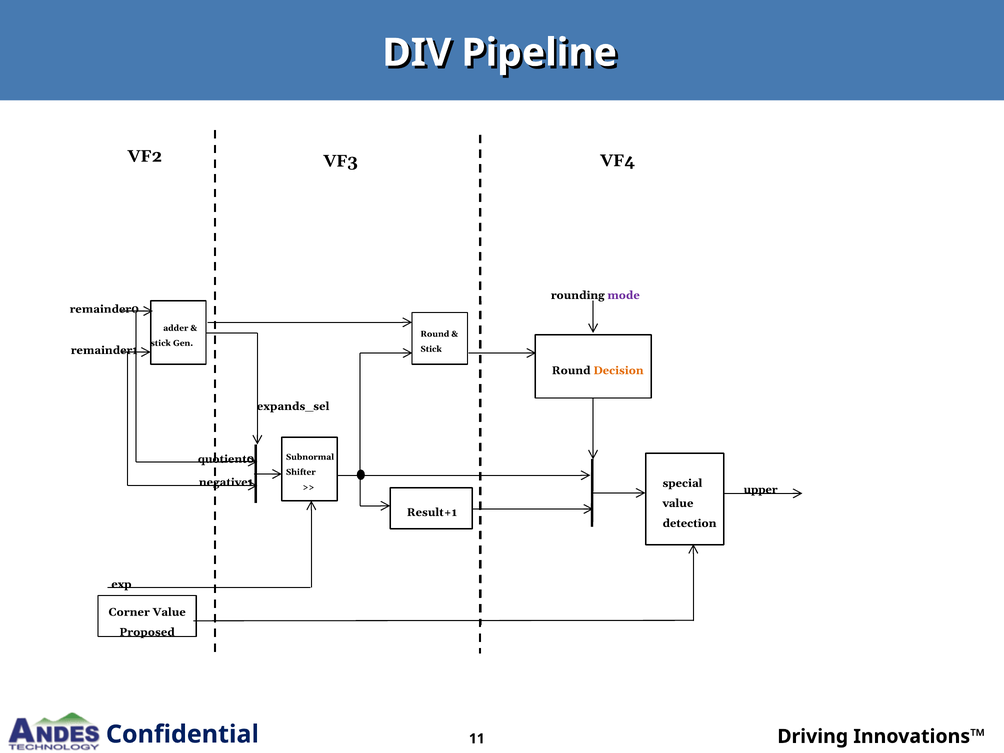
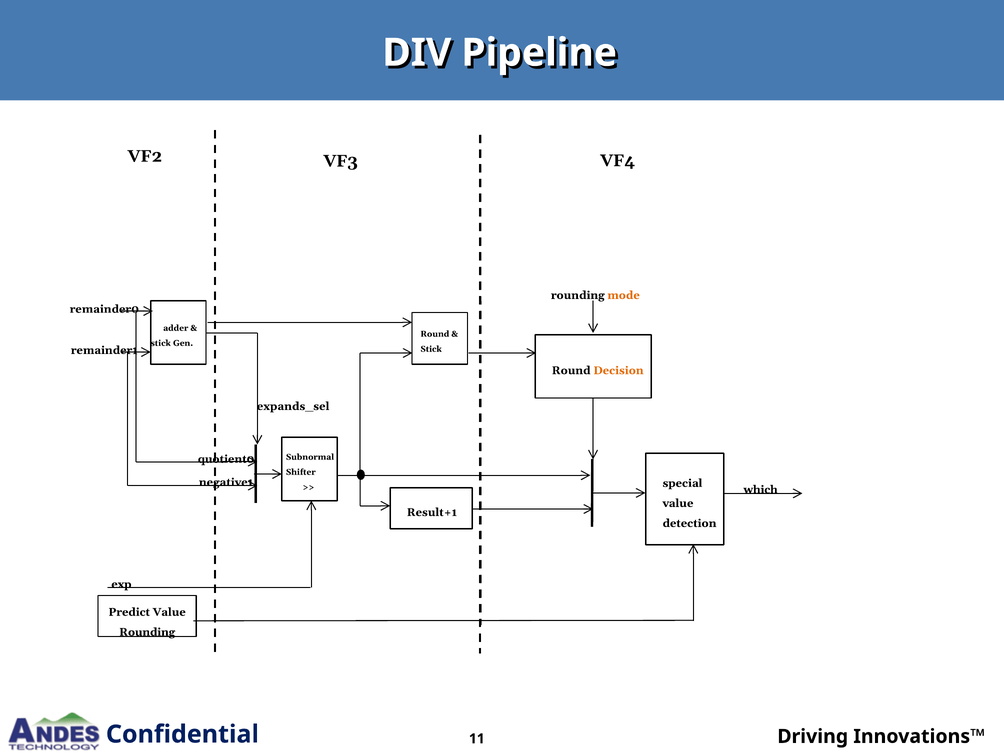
mode colour: purple -> orange
upper: upper -> which
Corner: Corner -> Predict
Proposed at (147, 632): Proposed -> Rounding
